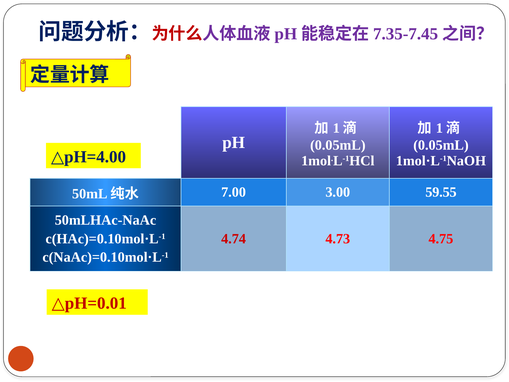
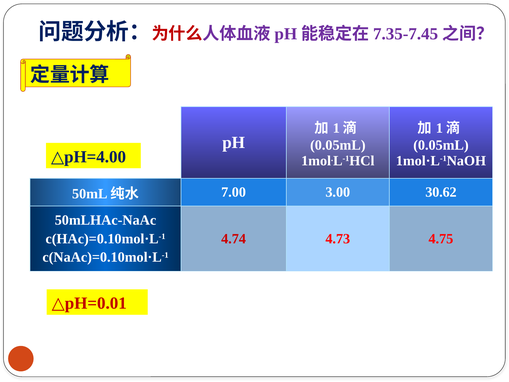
59.55: 59.55 -> 30.62
